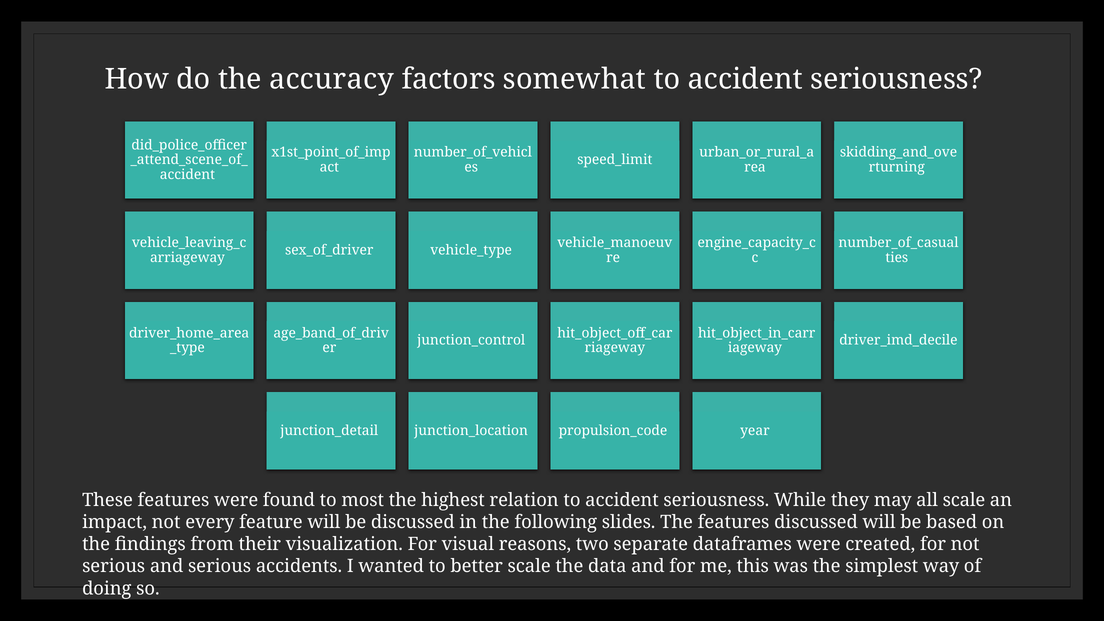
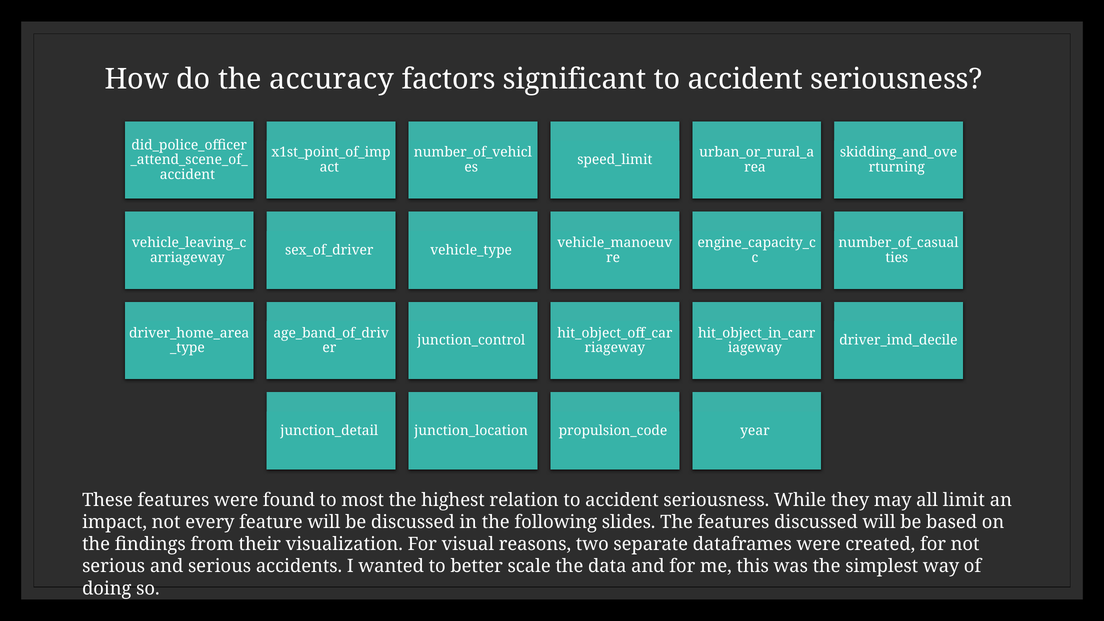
somewhat: somewhat -> significant
all scale: scale -> limit
